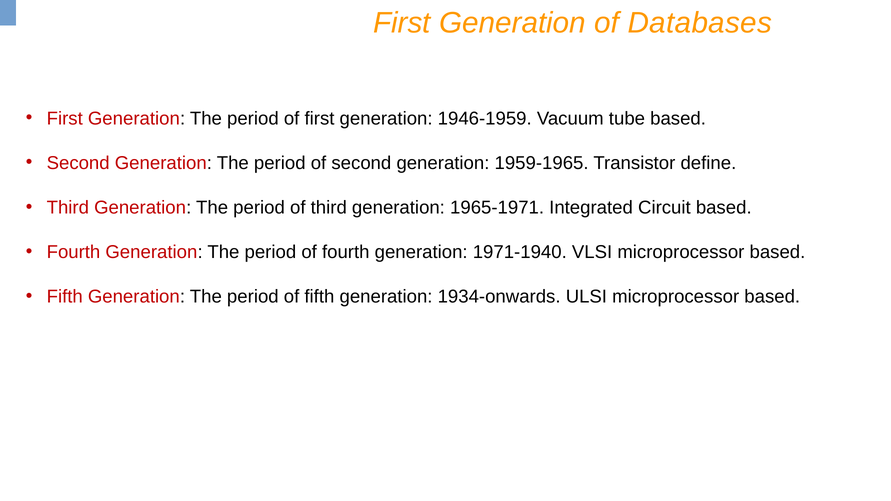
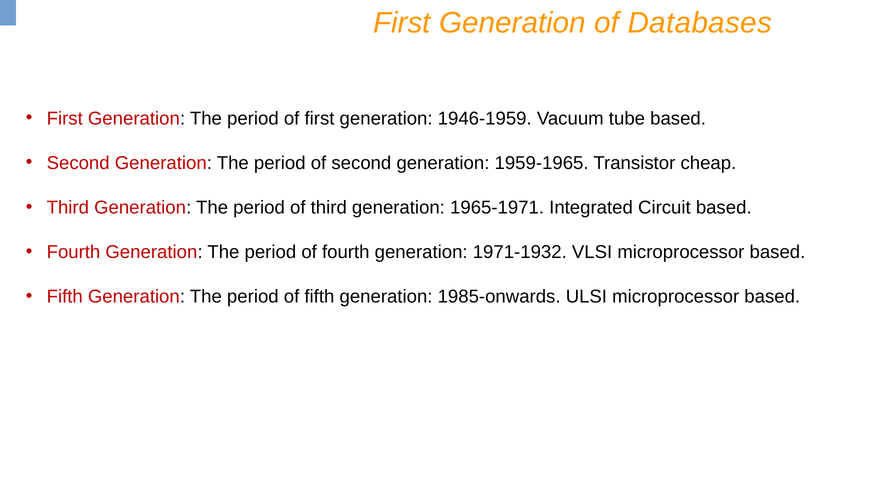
define: define -> cheap
1971-1940: 1971-1940 -> 1971-1932
1934-onwards: 1934-onwards -> 1985-onwards
